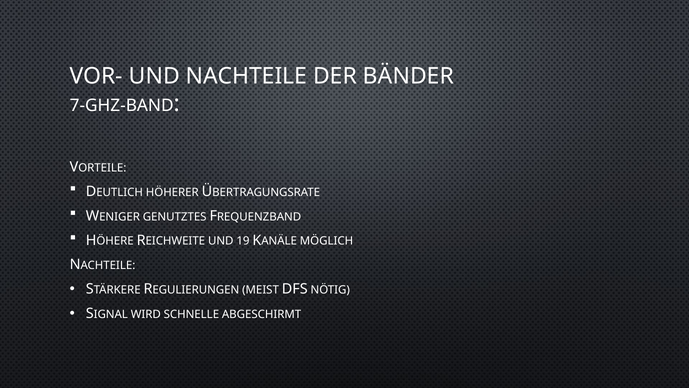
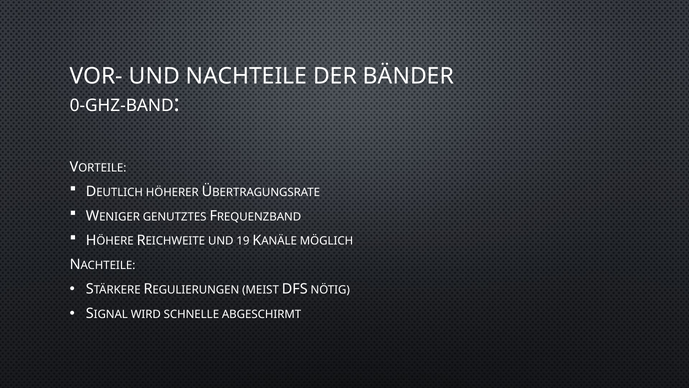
7-GHZ-BAND: 7-GHZ-BAND -> 0-GHZ-BAND
